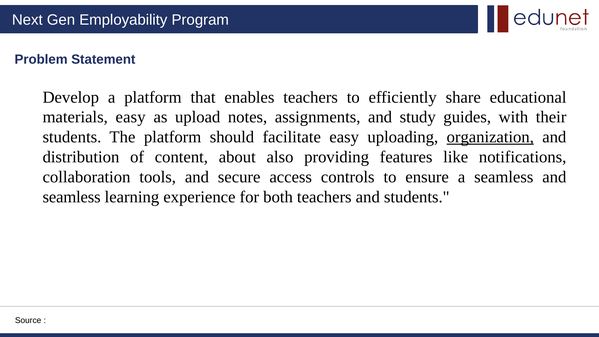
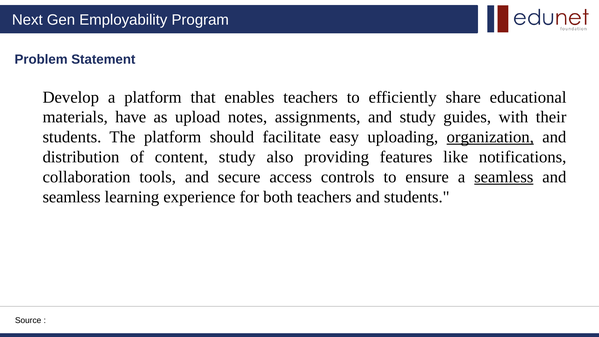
materials easy: easy -> have
content about: about -> study
seamless at (504, 177) underline: none -> present
